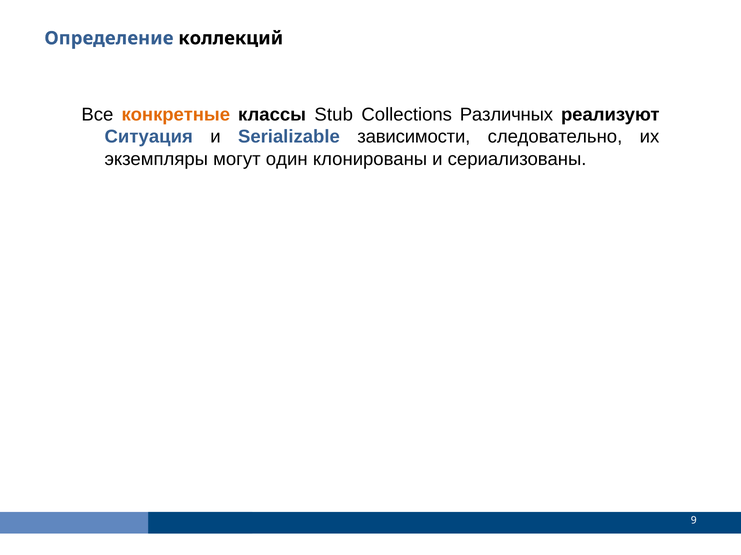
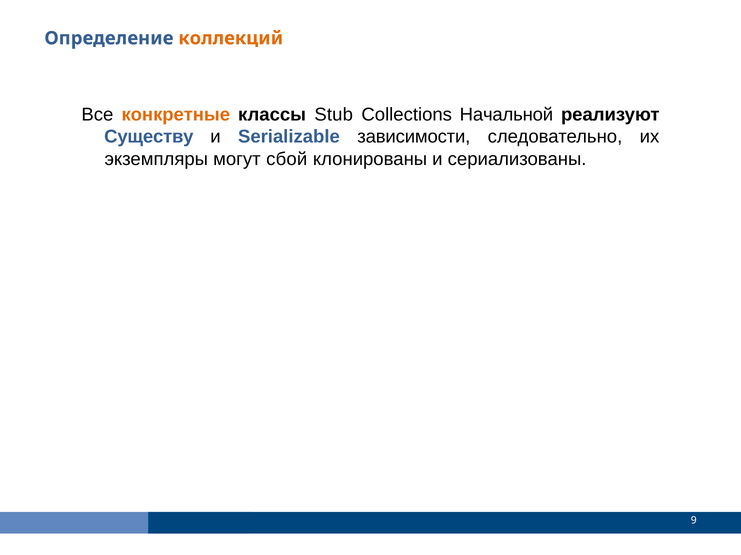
коллекций colour: black -> orange
Различных: Различных -> Начальной
Ситуация: Ситуация -> Существу
один: один -> сбой
